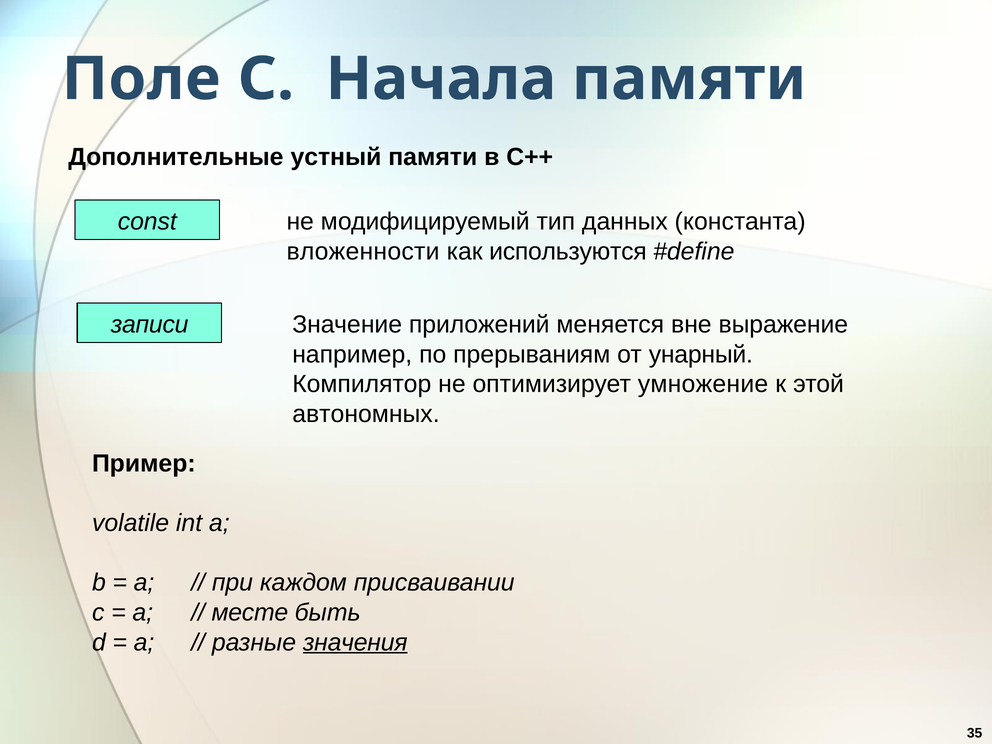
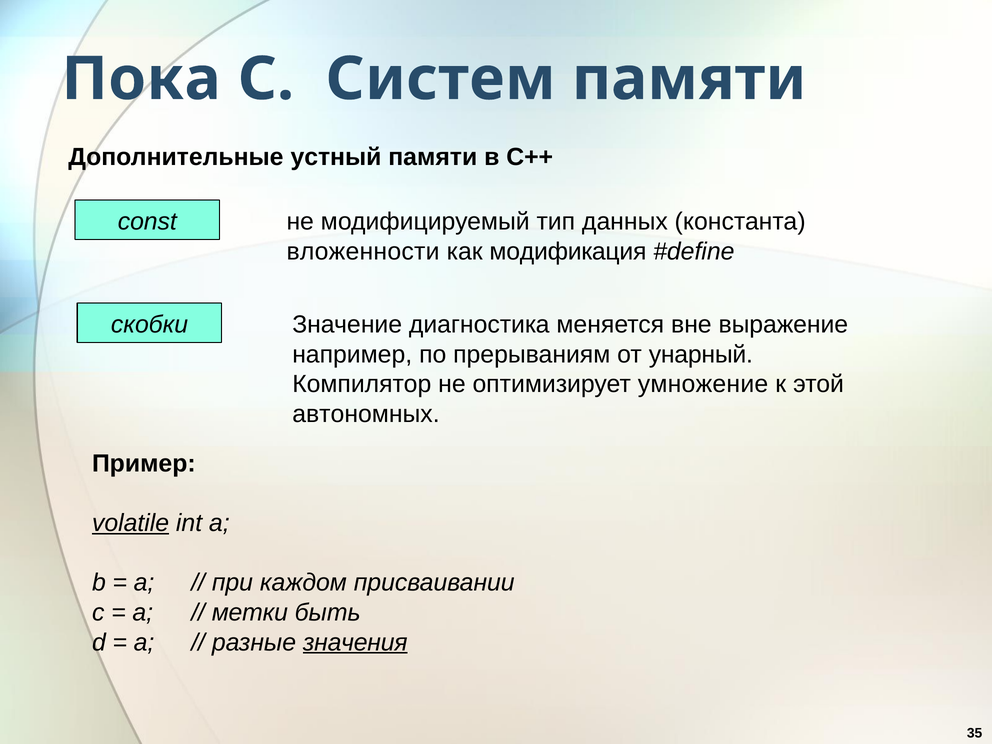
Поле: Поле -> Пока
Начала: Начала -> Систем
используются: используются -> модификация
записи: записи -> скобки
приложений: приложений -> диагностика
volatile underline: none -> present
месте: месте -> метки
